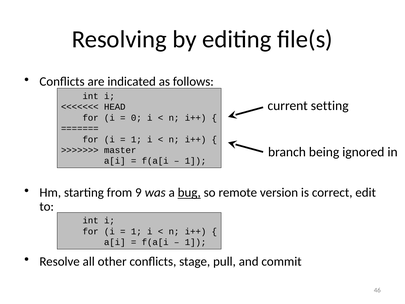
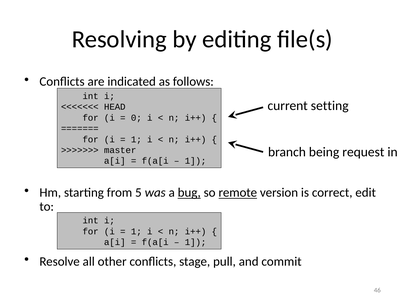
ignored: ignored -> request
9: 9 -> 5
remote underline: none -> present
